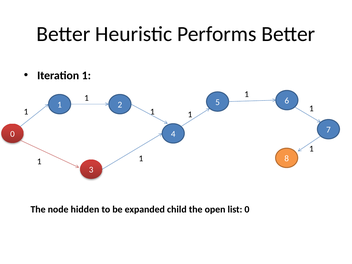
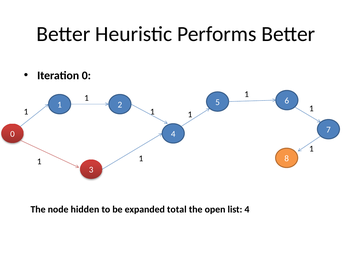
Iteration 1: 1 -> 0
child: child -> total
list 0: 0 -> 4
